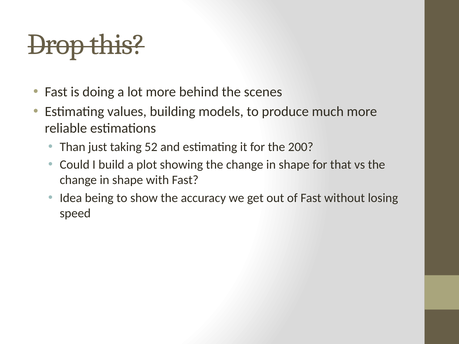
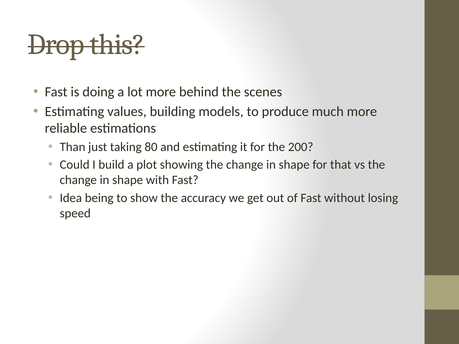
52: 52 -> 80
